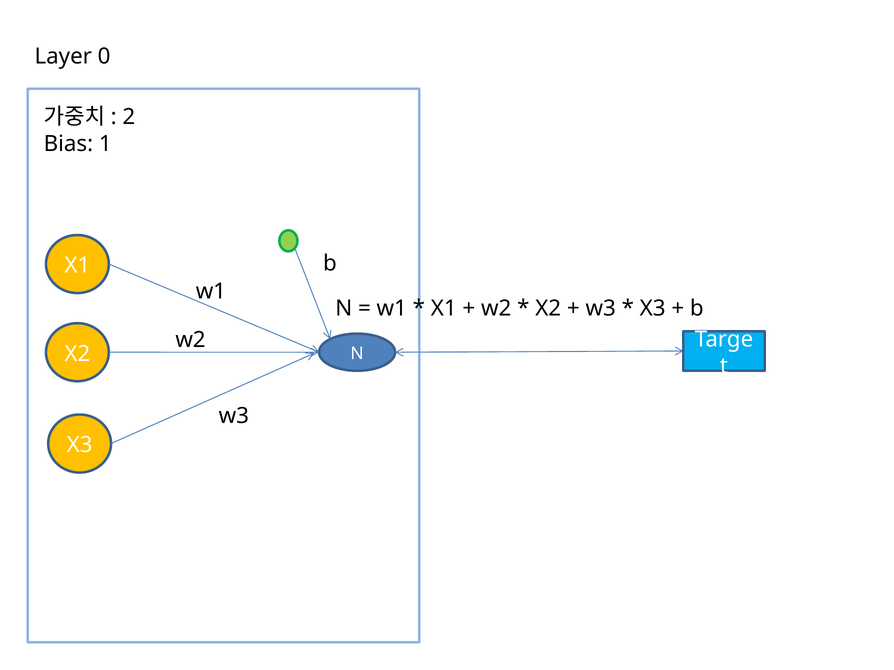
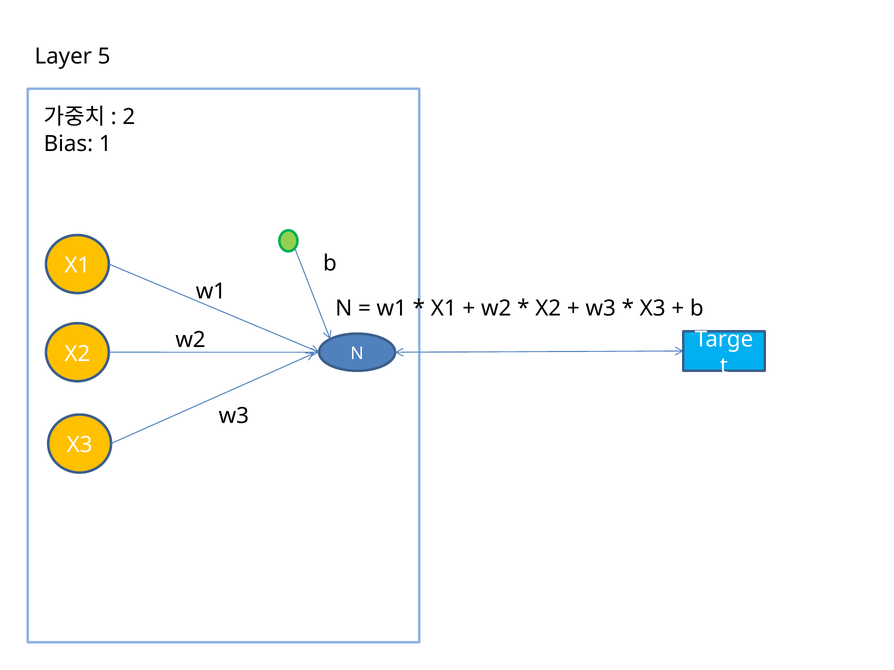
0: 0 -> 5
